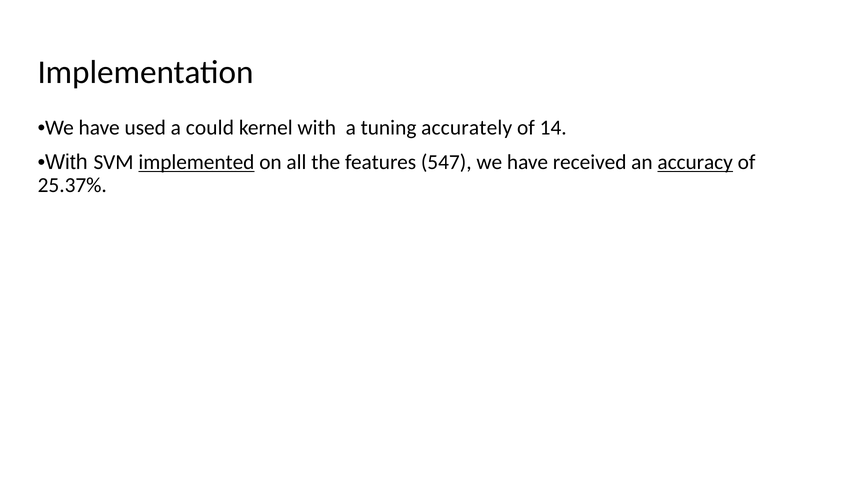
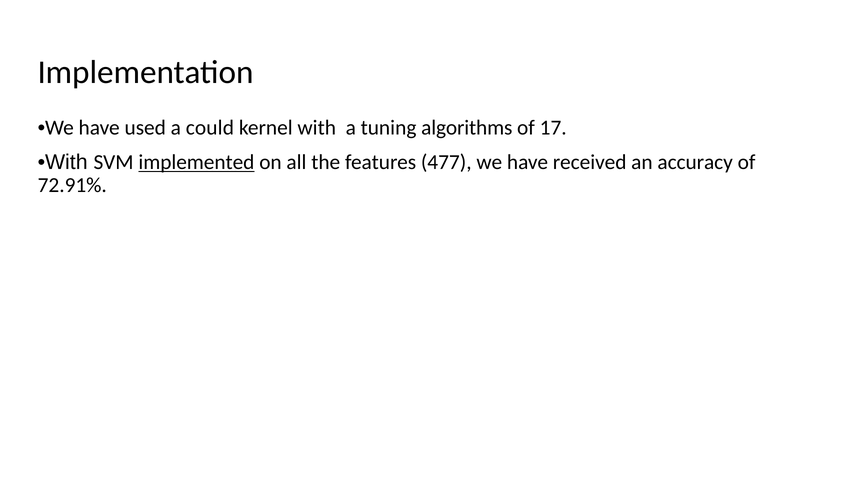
accurately: accurately -> algorithms
14: 14 -> 17
547: 547 -> 477
accuracy underline: present -> none
25.37%: 25.37% -> 72.91%
